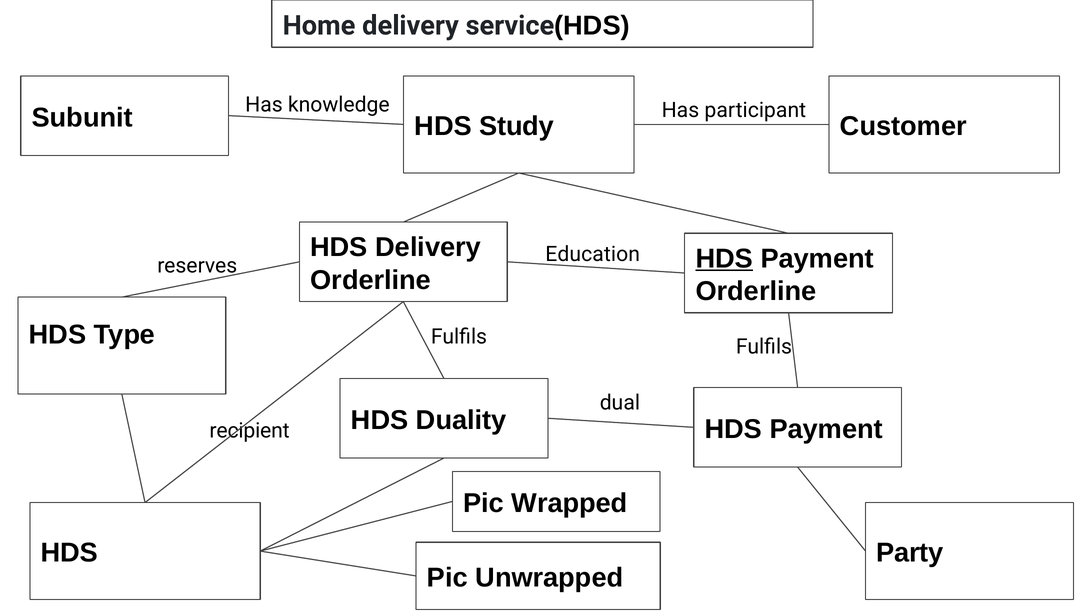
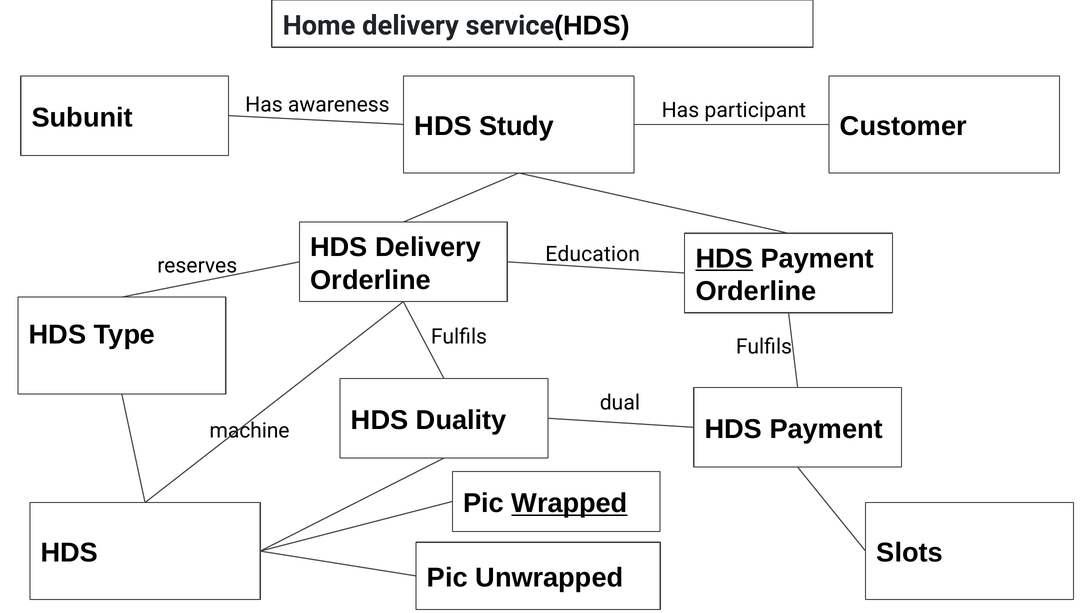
knowledge: knowledge -> awareness
recipient: recipient -> machine
Wrapped underline: none -> present
Party: Party -> Slots
